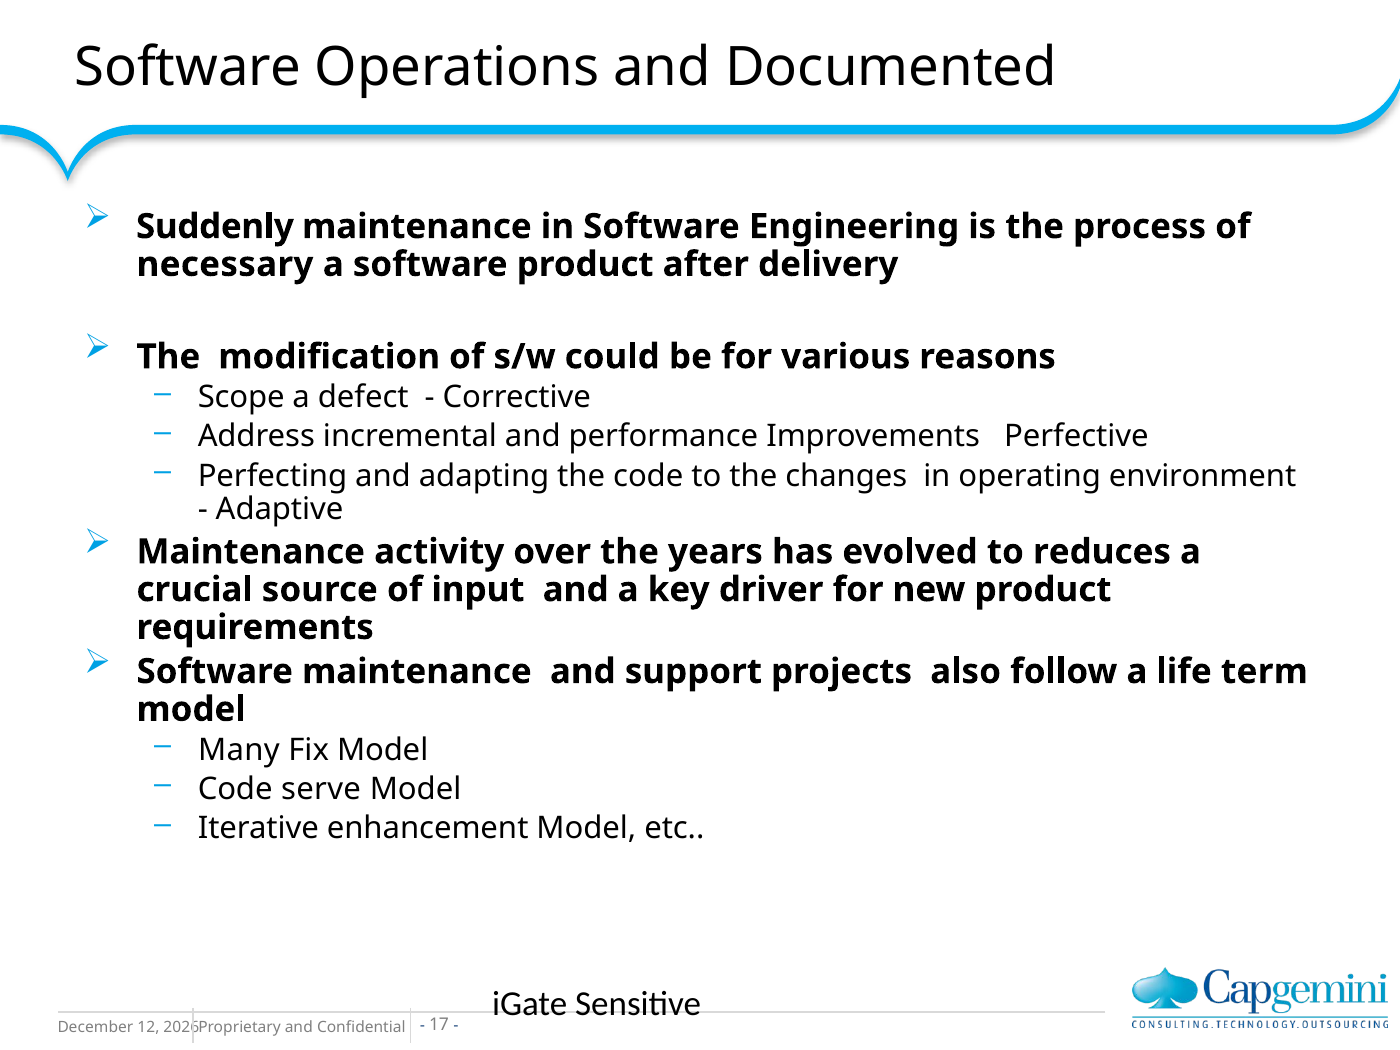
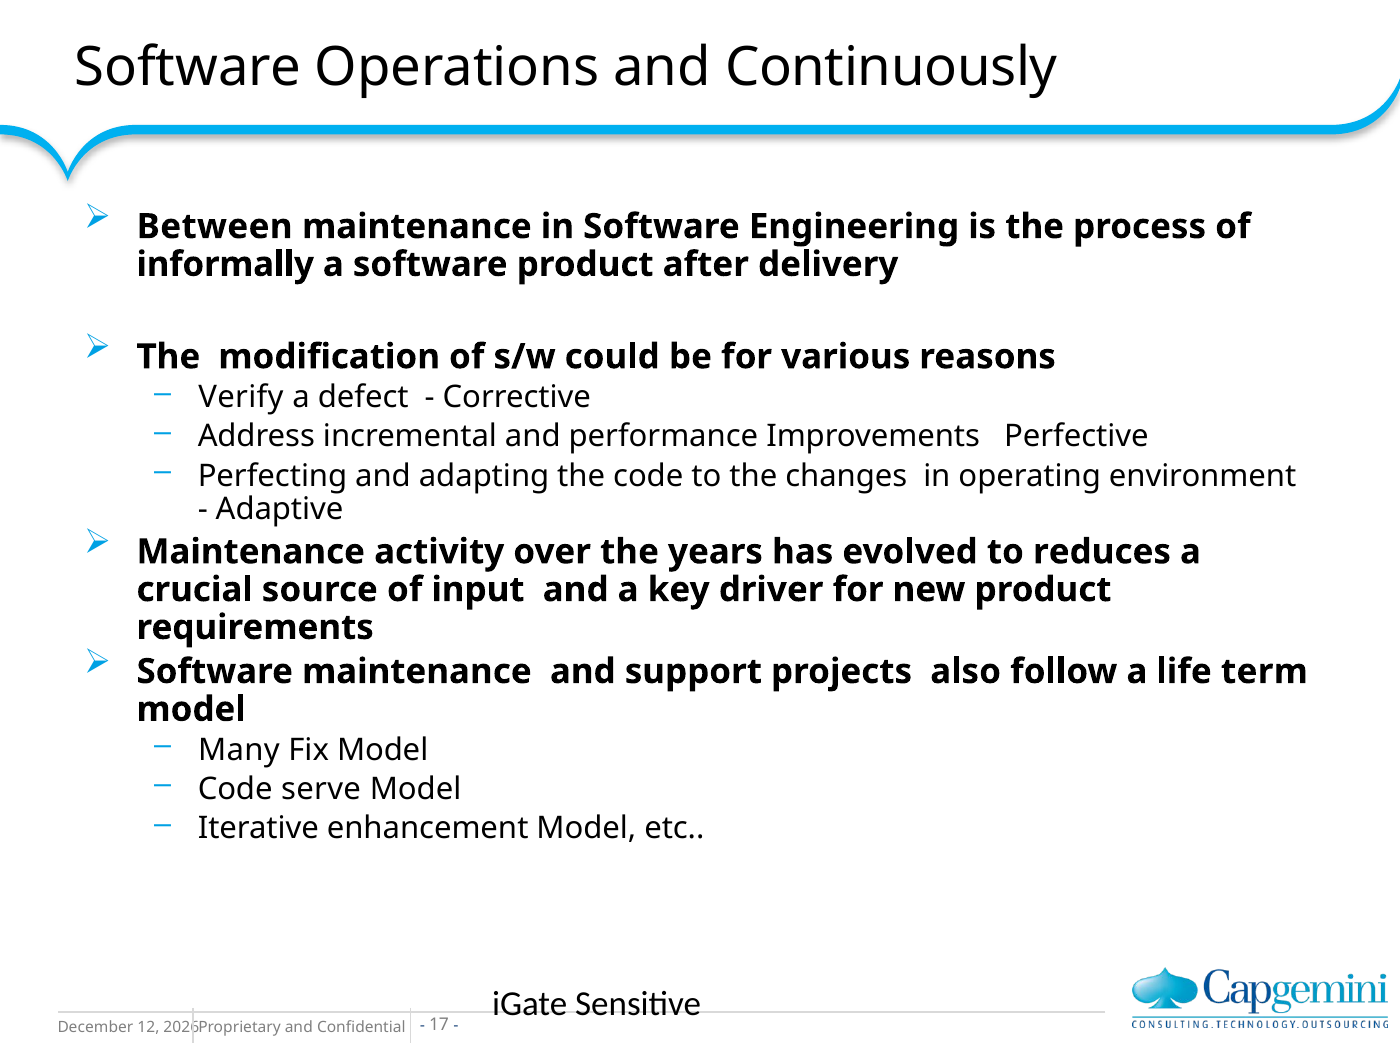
Documented: Documented -> Continuously
Suddenly: Suddenly -> Between
necessary: necessary -> informally
Scope: Scope -> Verify
